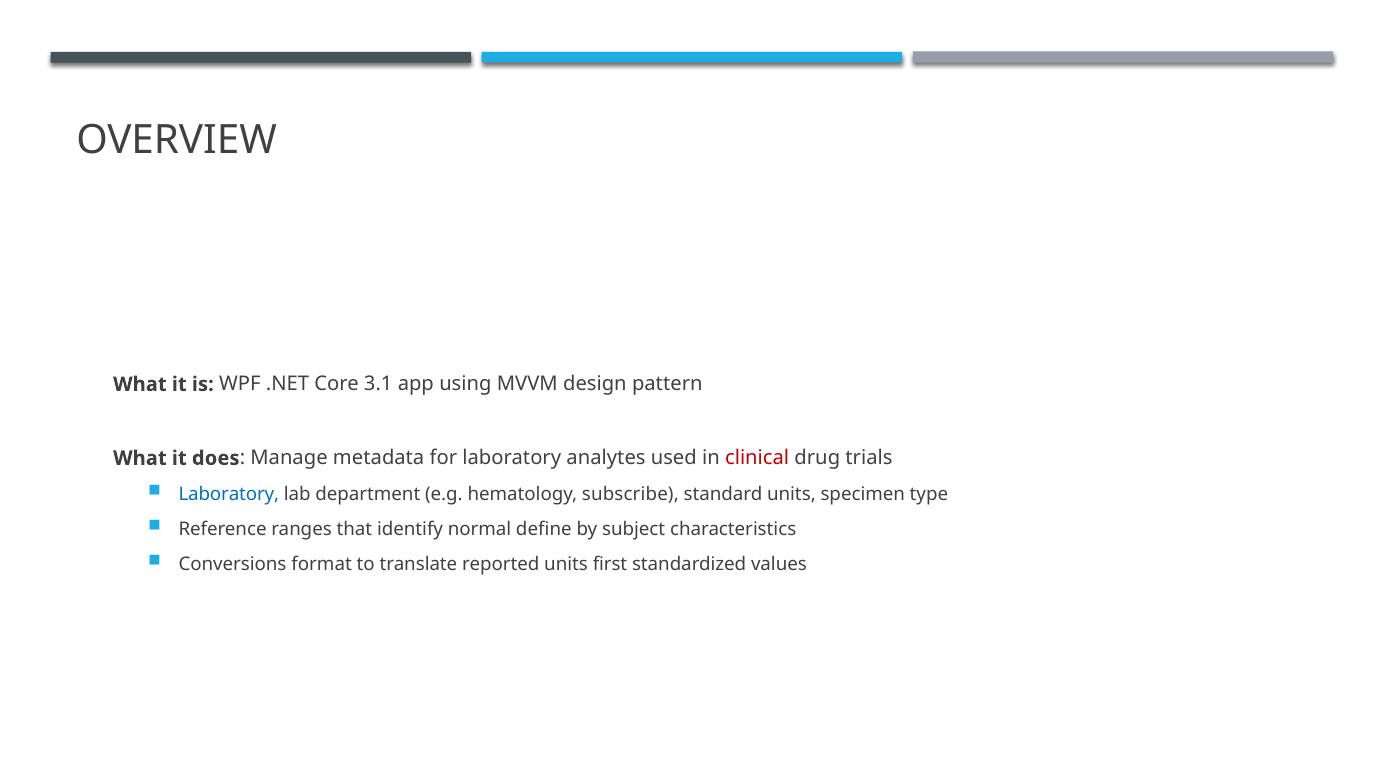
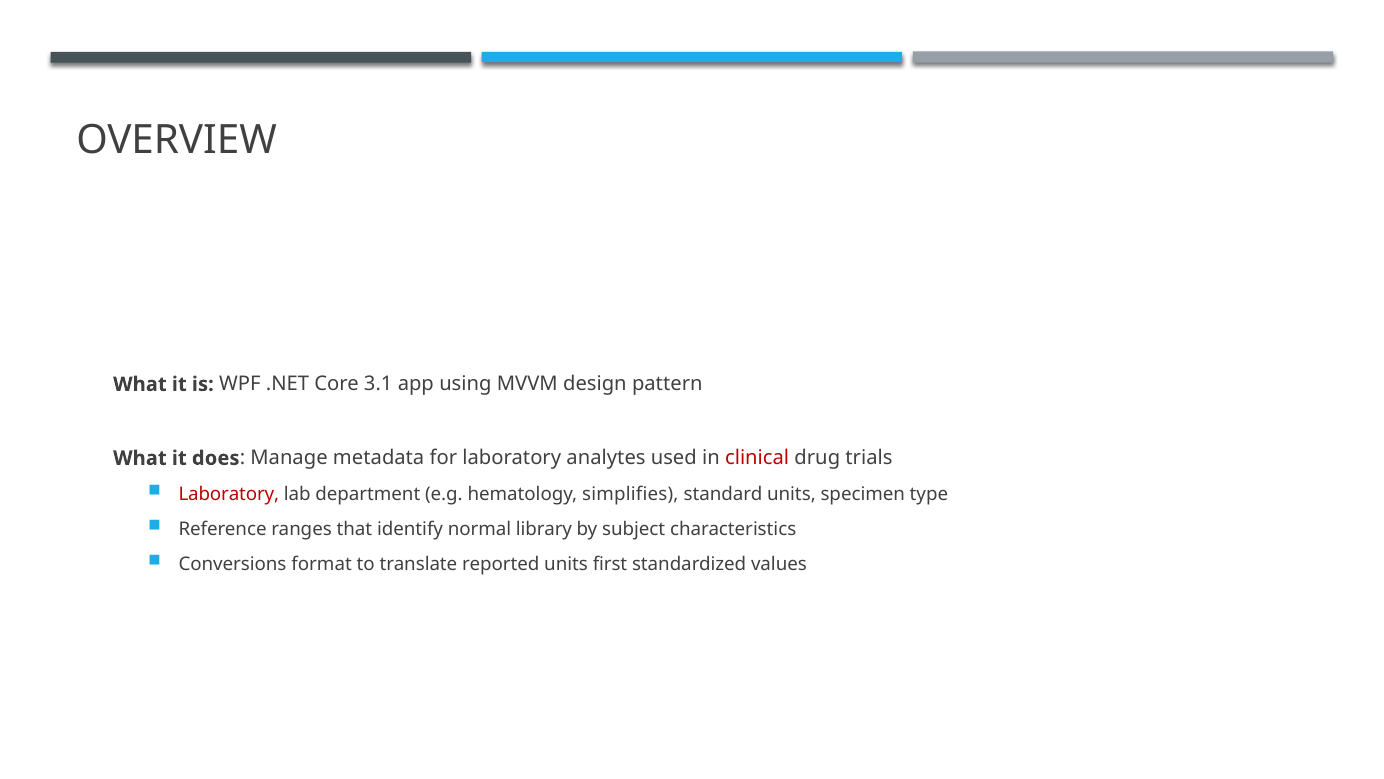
Laboratory at (229, 494) colour: blue -> red
subscribe: subscribe -> simplifies
define: define -> library
